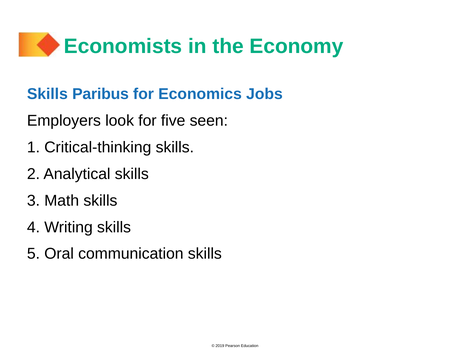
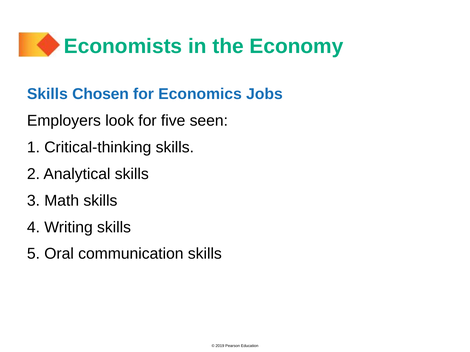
Paribus: Paribus -> Chosen
